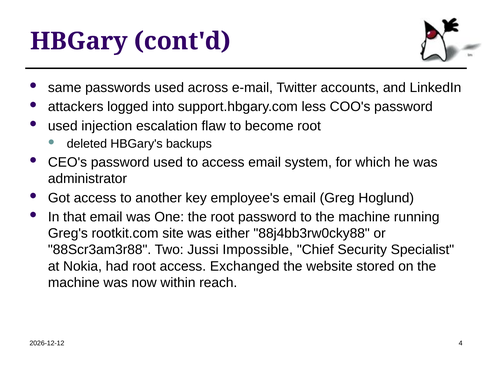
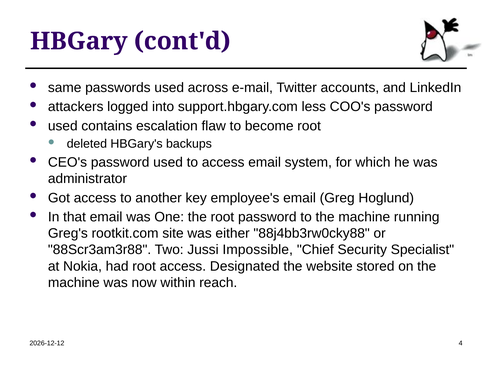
injection: injection -> contains
Exchanged: Exchanged -> Designated
